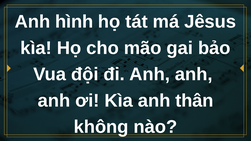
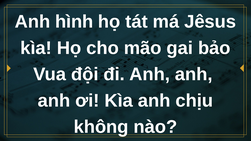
thân: thân -> chịu
